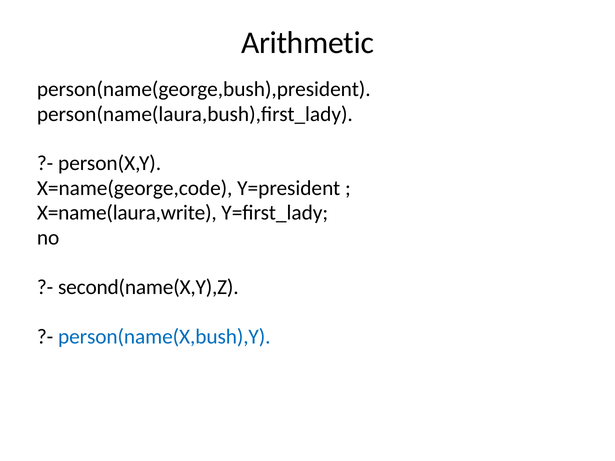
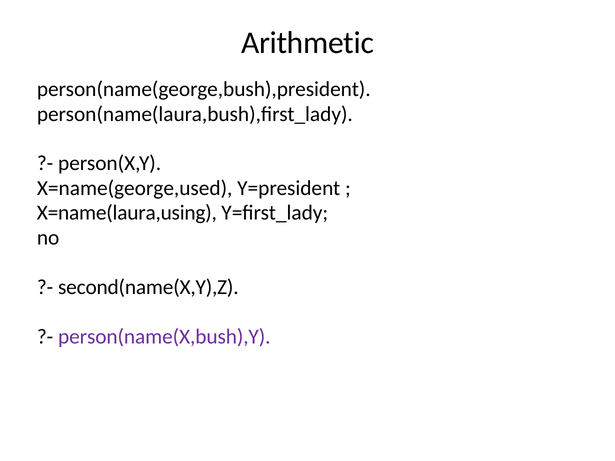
X=name(george,code: X=name(george,code -> X=name(george,used
X=name(laura,write: X=name(laura,write -> X=name(laura,using
person(name(X,bush),Y colour: blue -> purple
